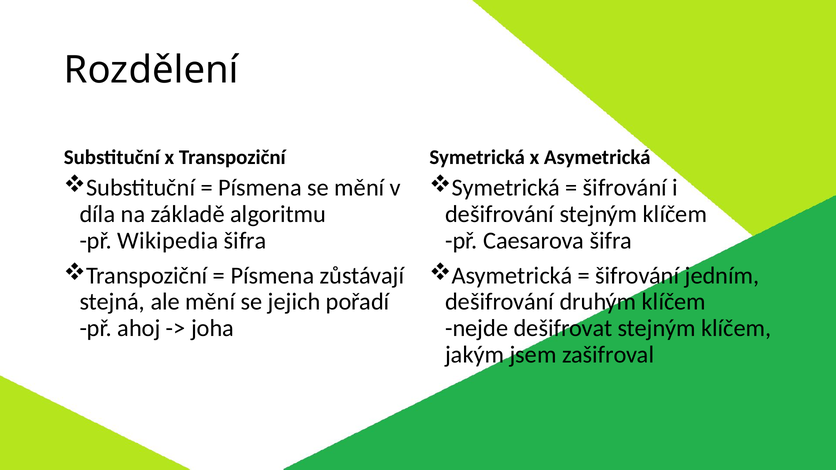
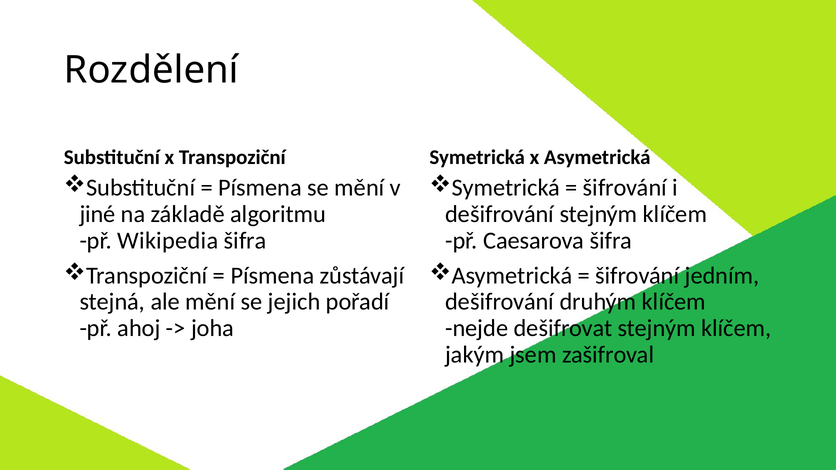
díla: díla -> jiné
